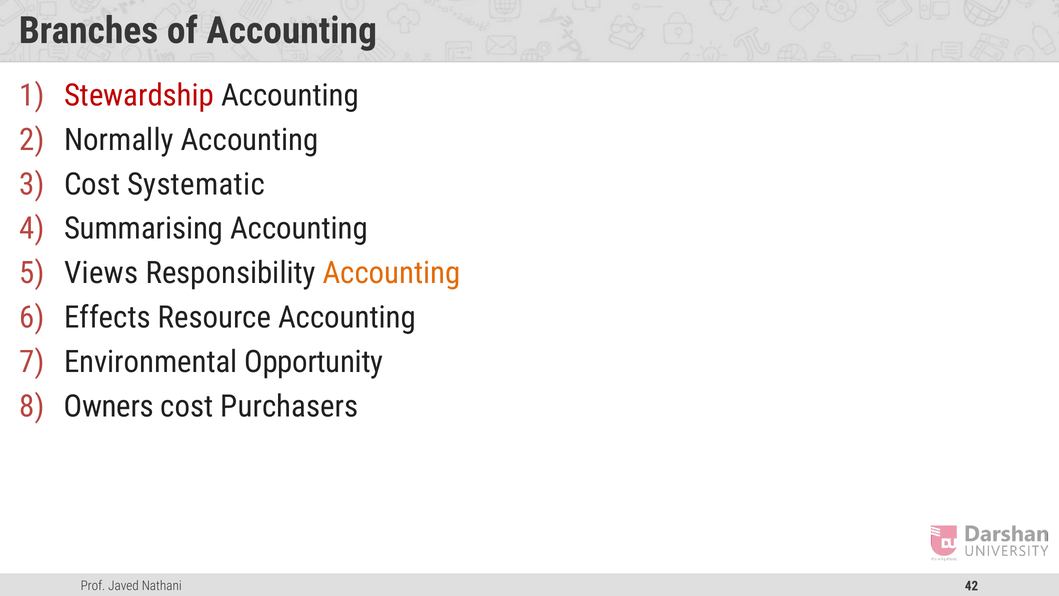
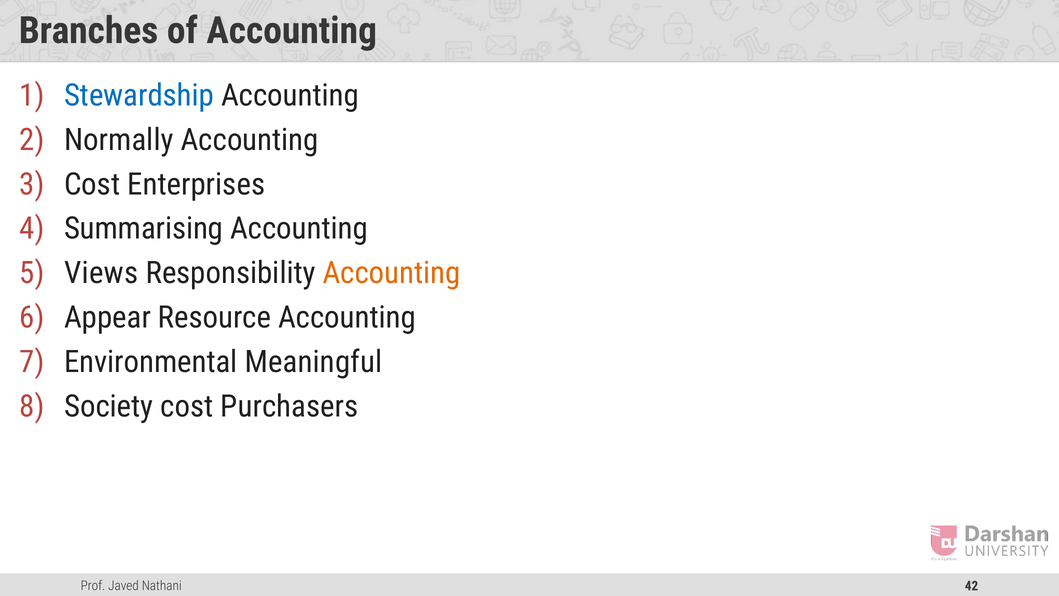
Stewardship colour: red -> blue
Systematic: Systematic -> Enterprises
Effects: Effects -> Appear
Opportunity: Opportunity -> Meaningful
Owners: Owners -> Society
